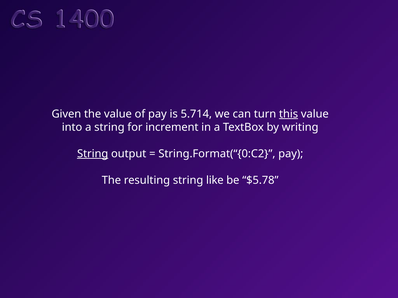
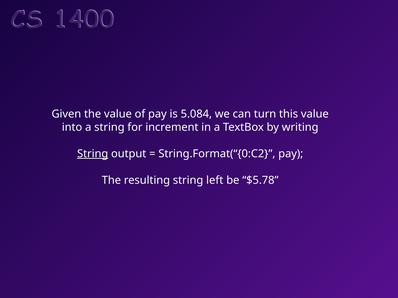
5.714: 5.714 -> 5.084
this underline: present -> none
like: like -> left
